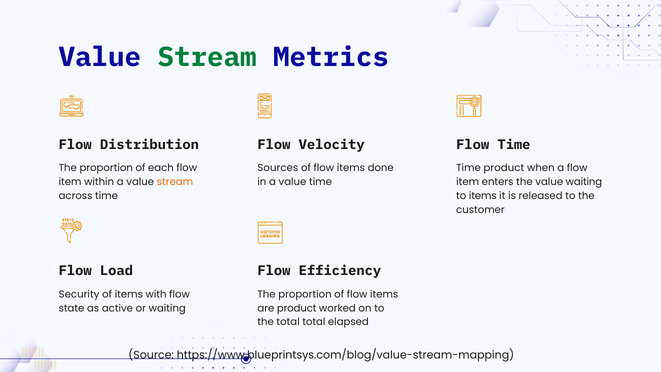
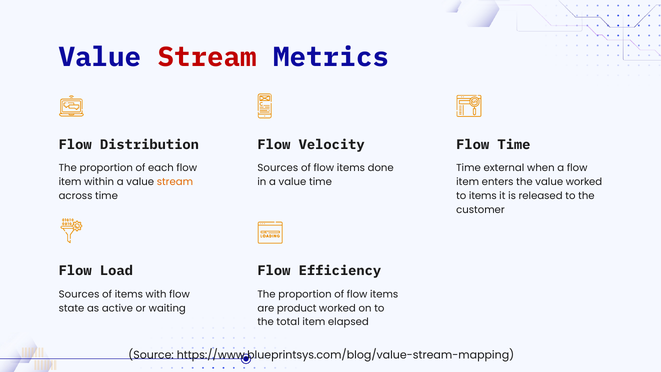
Stream at (207, 57) colour: green -> red
Time product: product -> external
value waiting: waiting -> worked
Security at (79, 294): Security -> Sources
total total: total -> item
